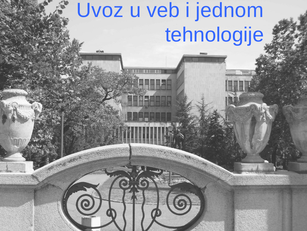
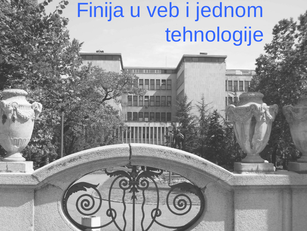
Uvoz: Uvoz -> Finija
